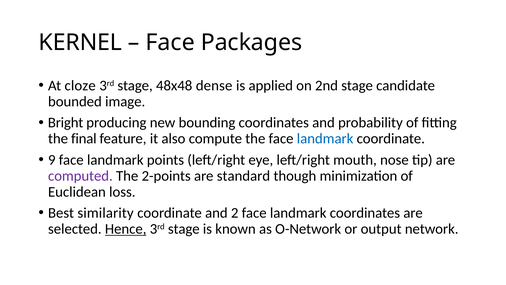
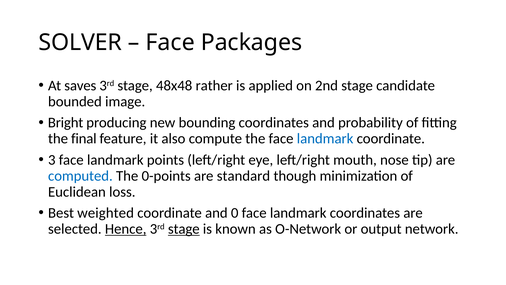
KERNEL: KERNEL -> SOLVER
cloze: cloze -> saves
dense: dense -> rather
9: 9 -> 3
computed colour: purple -> blue
2-points: 2-points -> 0-points
similarity: similarity -> weighted
2: 2 -> 0
stage at (184, 229) underline: none -> present
